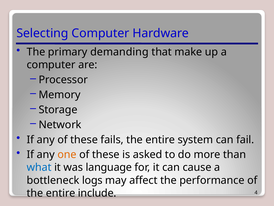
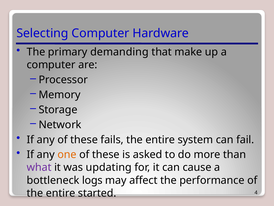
what colour: blue -> purple
language: language -> updating
include: include -> started
